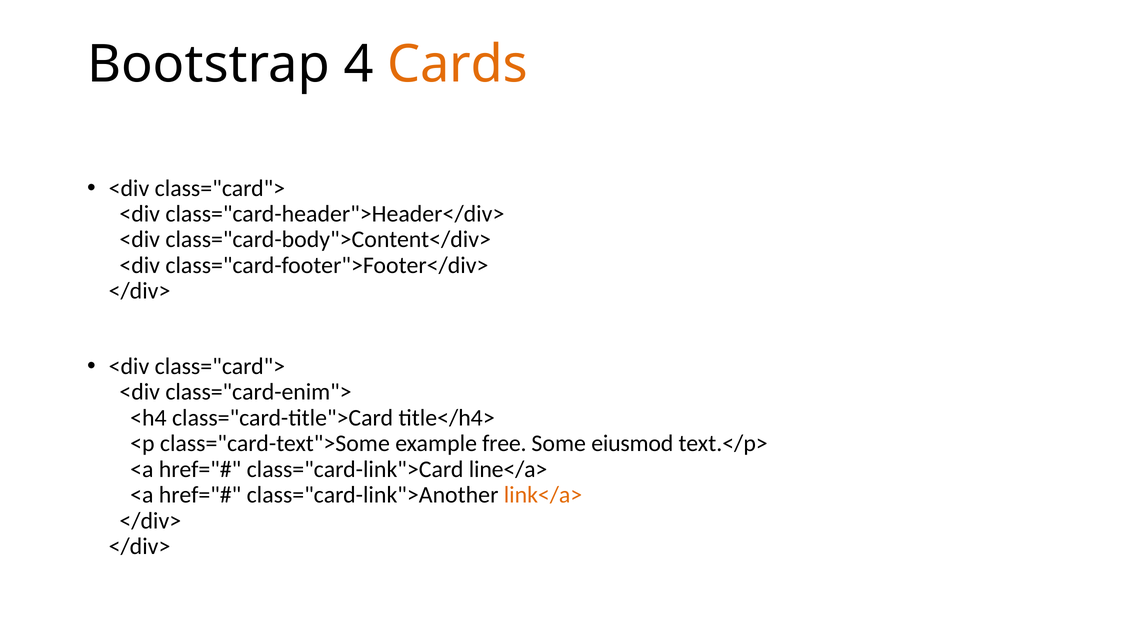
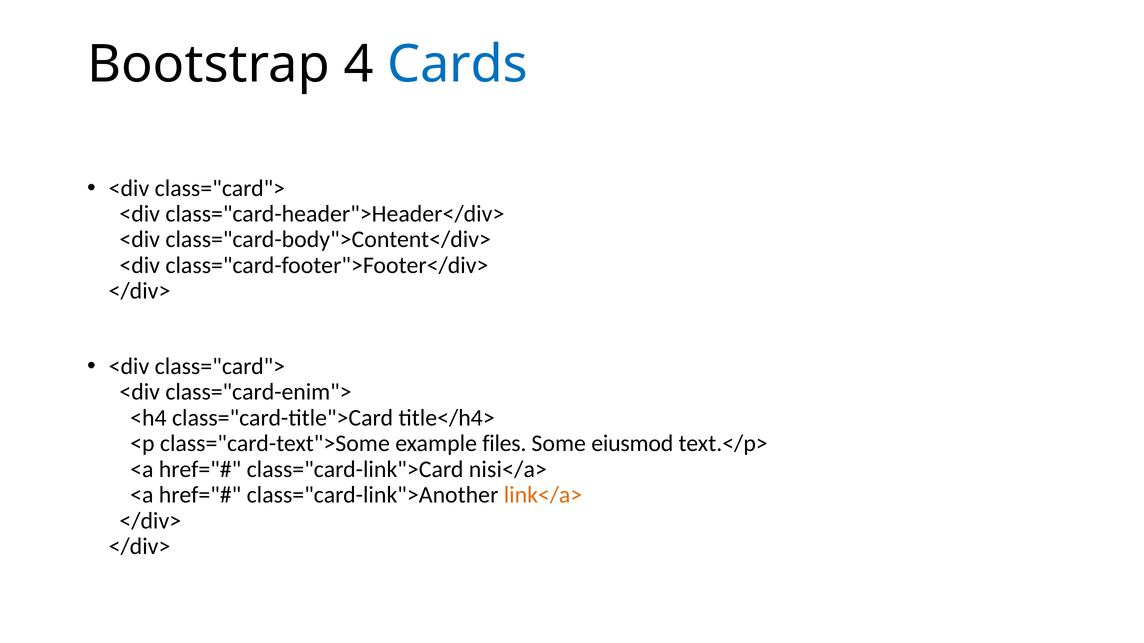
Cards colour: orange -> blue
free: free -> files
line</a>: line</a> -> nisi</a>
